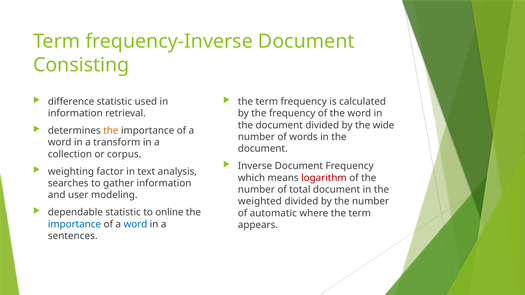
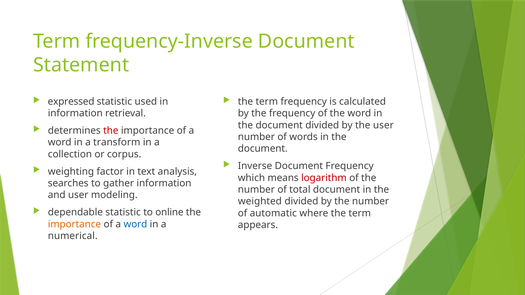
Consisting: Consisting -> Statement
difference: difference -> expressed
the wide: wide -> user
the at (111, 131) colour: orange -> red
importance at (74, 224) colour: blue -> orange
sentences: sentences -> numerical
